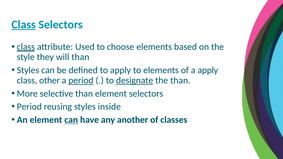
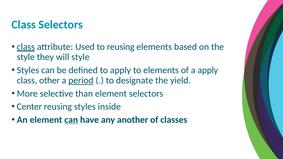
Class at (24, 25) underline: present -> none
to choose: choose -> reusing
will than: than -> style
designate underline: present -> none
the than: than -> yield
Period at (29, 107): Period -> Center
